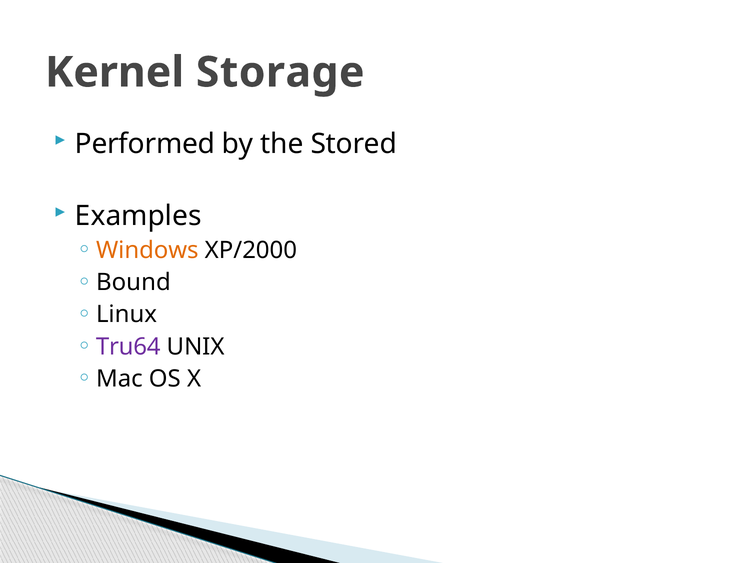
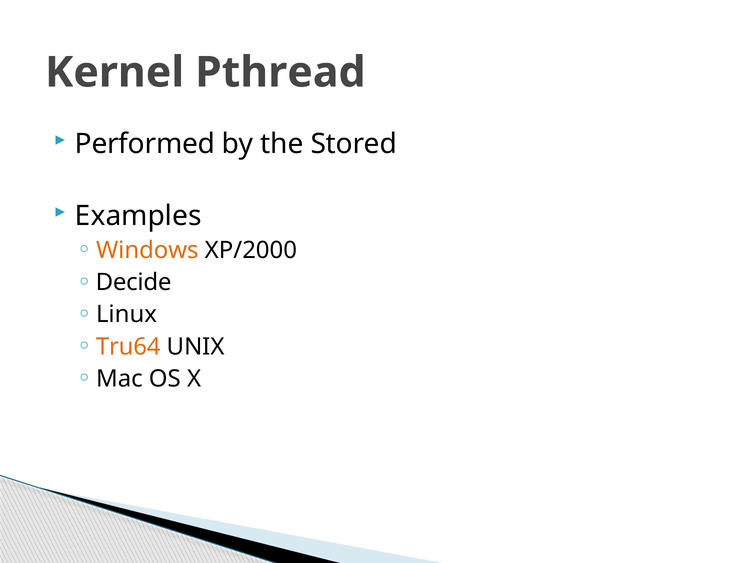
Storage: Storage -> Pthread
Bound: Bound -> Decide
Tru64 colour: purple -> orange
